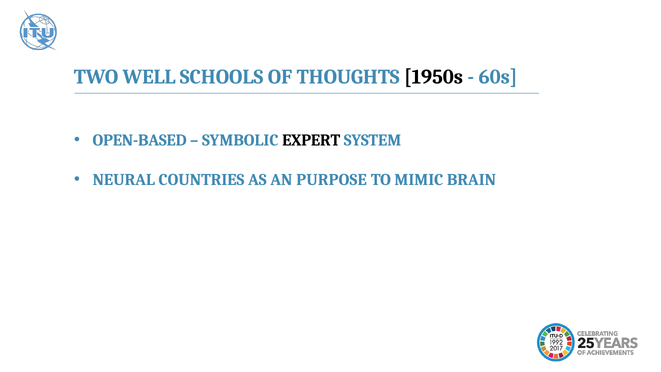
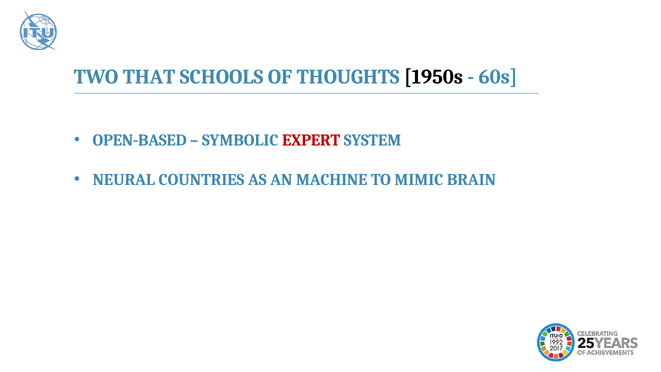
WELL: WELL -> THAT
EXPERT colour: black -> red
PURPOSE: PURPOSE -> MACHINE
